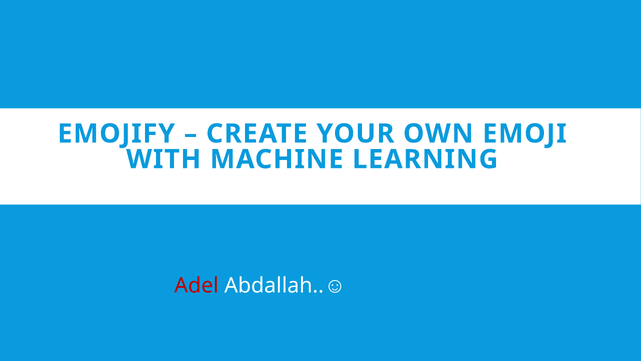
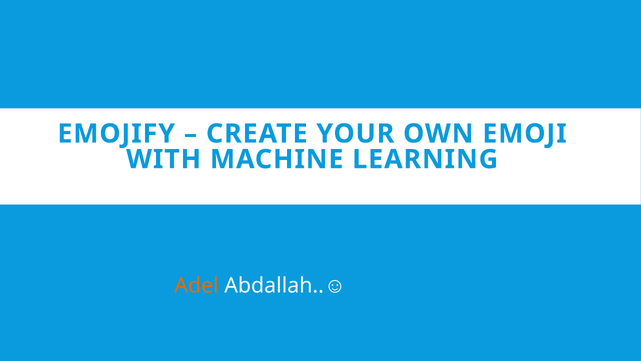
Adel colour: red -> orange
